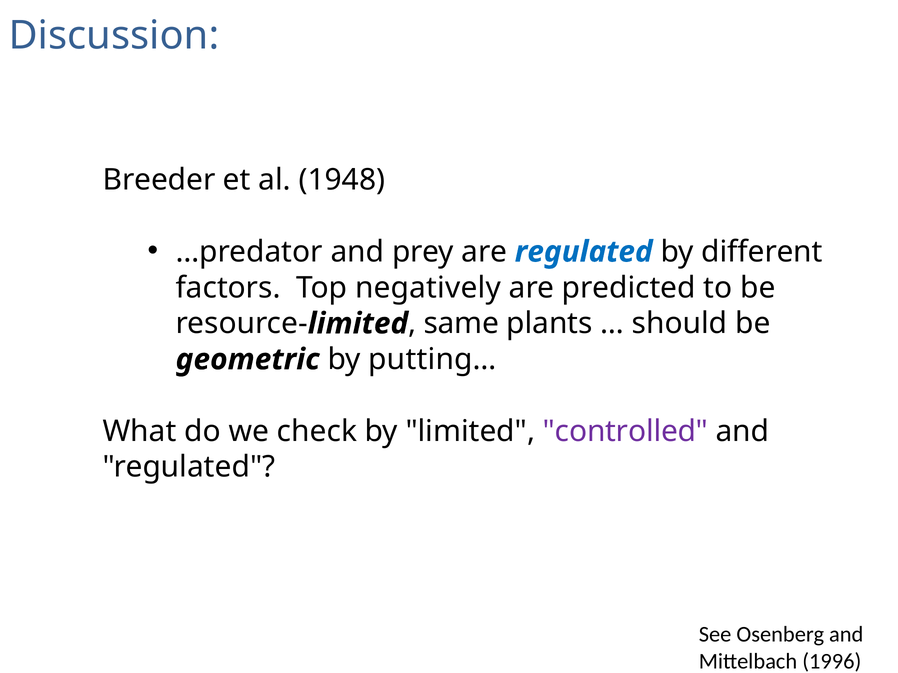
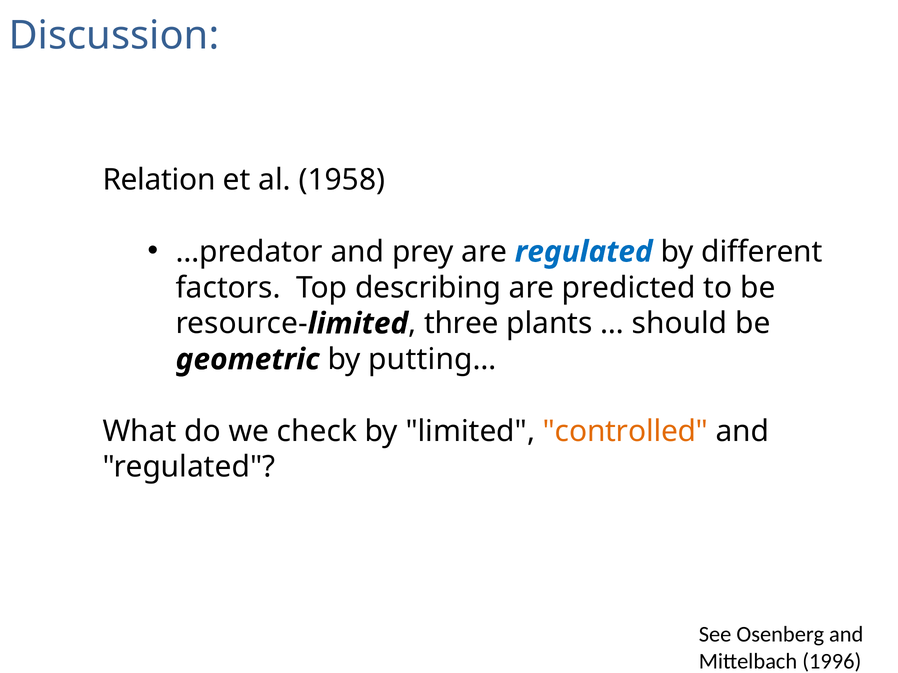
Breeder: Breeder -> Relation
1948: 1948 -> 1958
negatively: negatively -> describing
same: same -> three
controlled colour: purple -> orange
